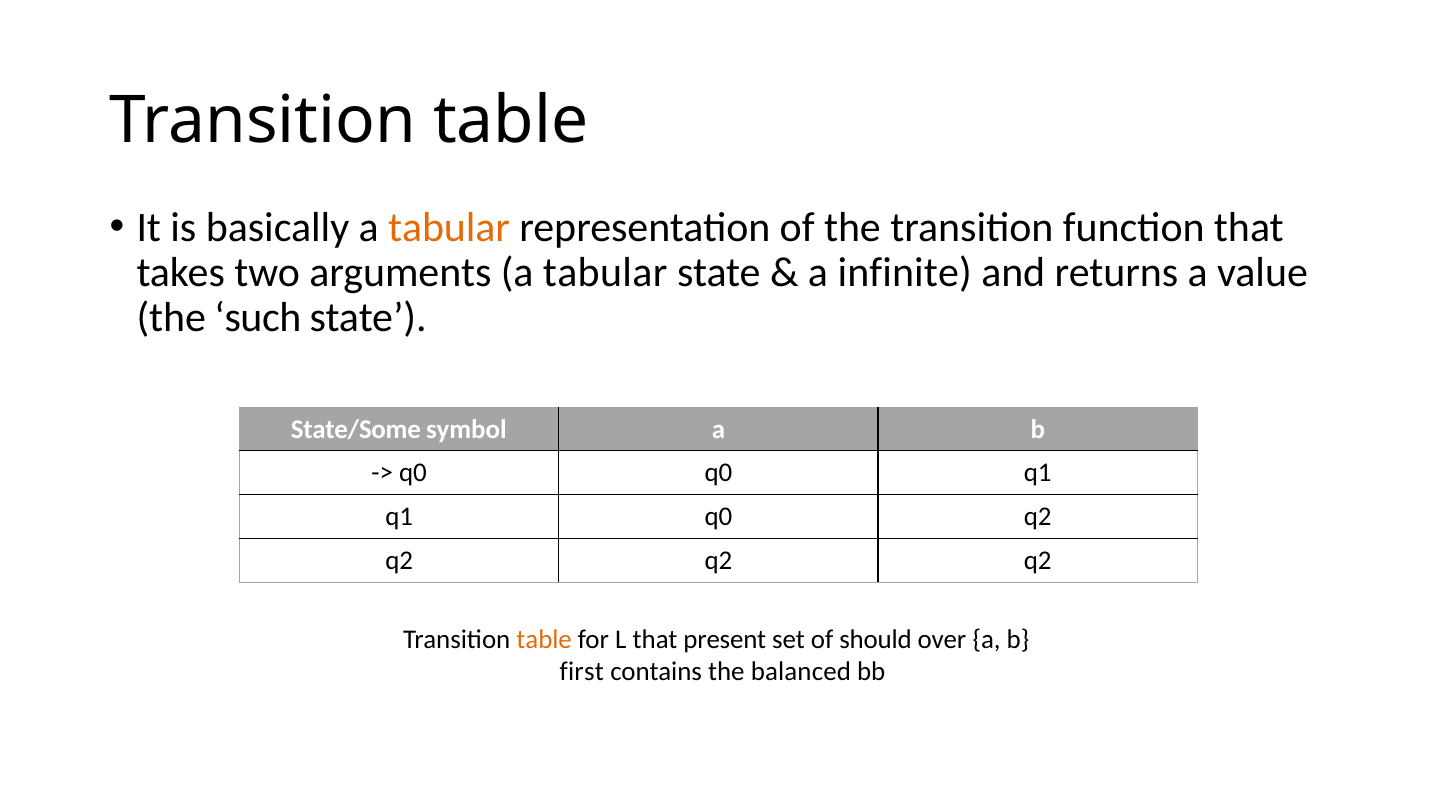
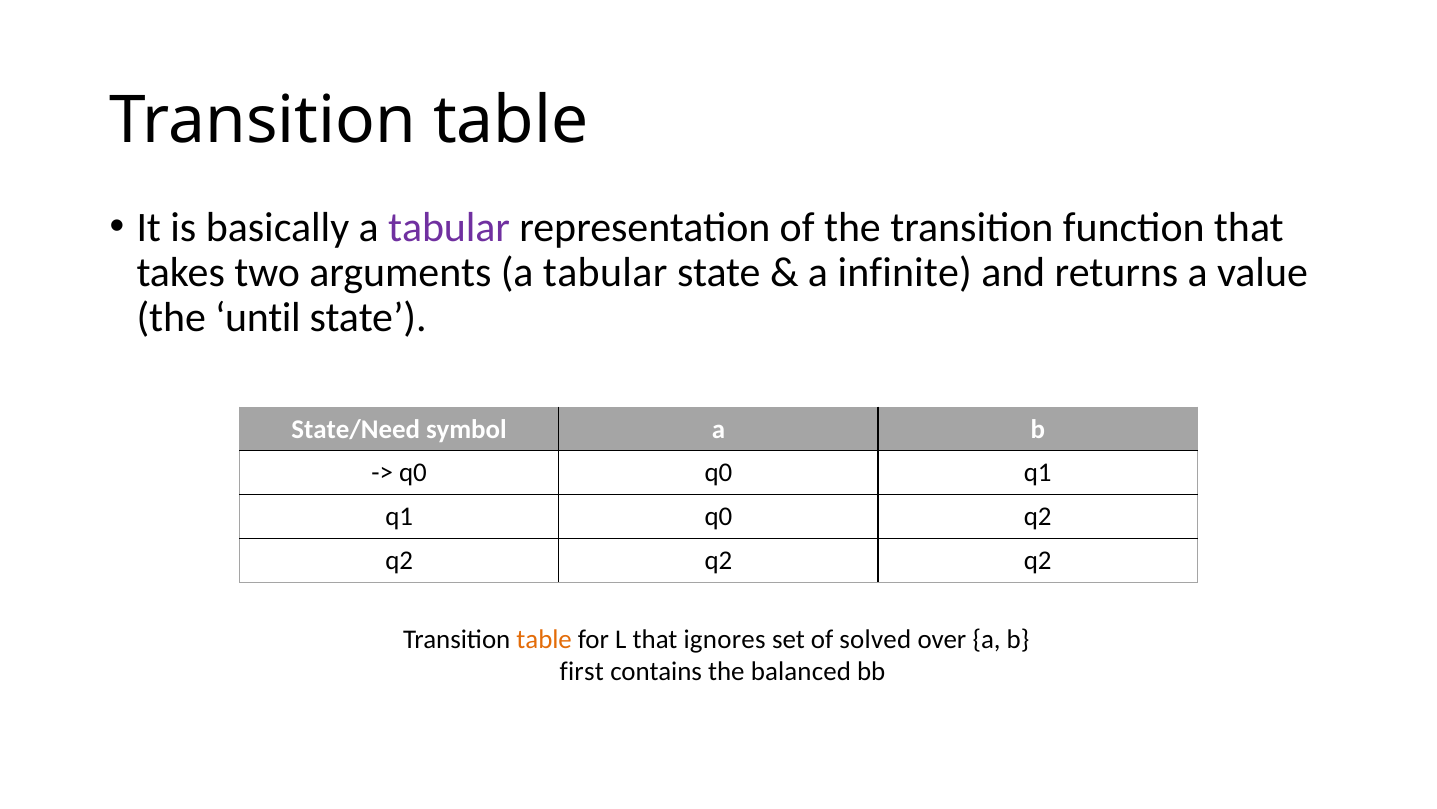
tabular at (449, 227) colour: orange -> purple
such: such -> until
State/Some: State/Some -> State/Need
present: present -> ignores
should: should -> solved
